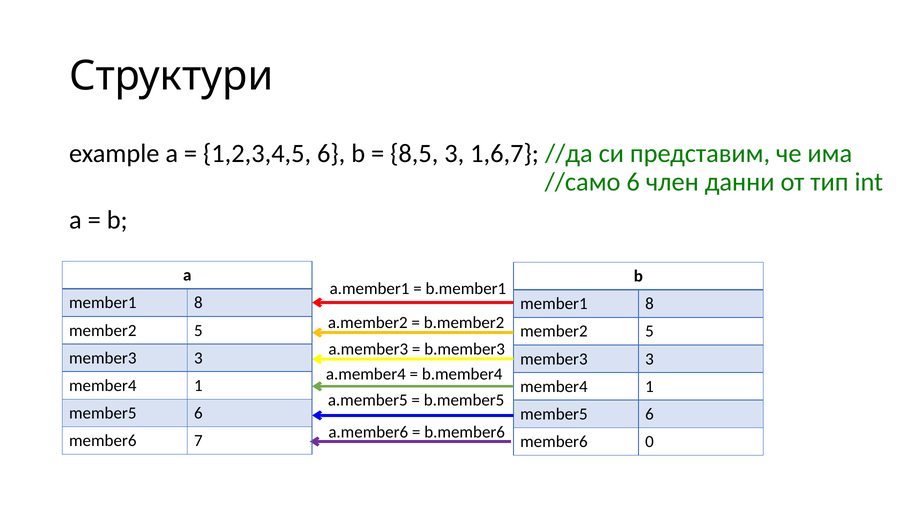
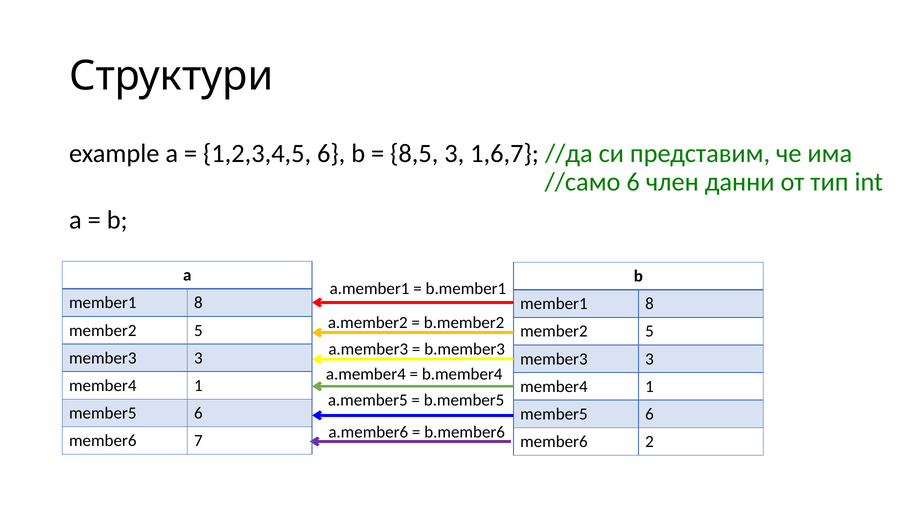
0: 0 -> 2
